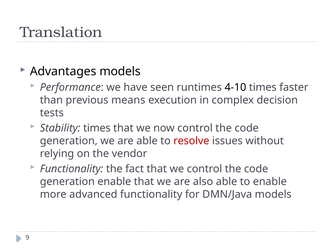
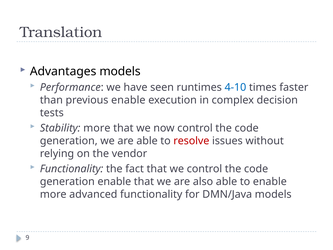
4-10 colour: black -> blue
previous means: means -> enable
Stability times: times -> more
